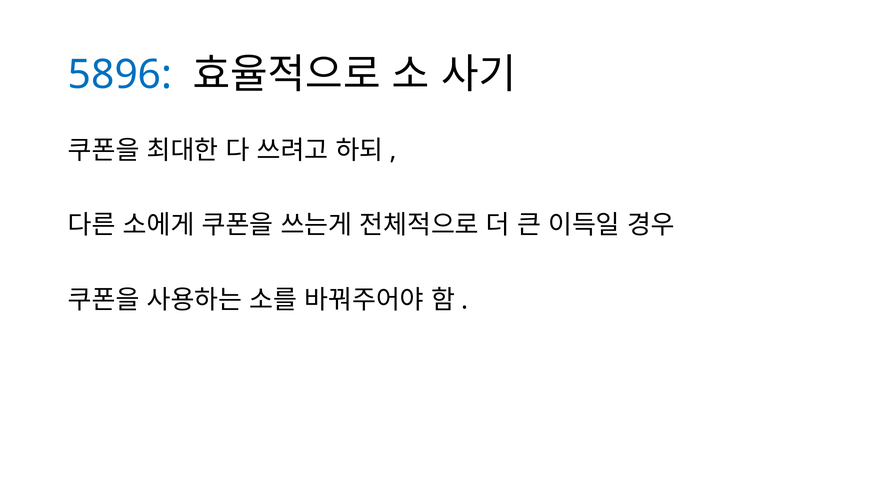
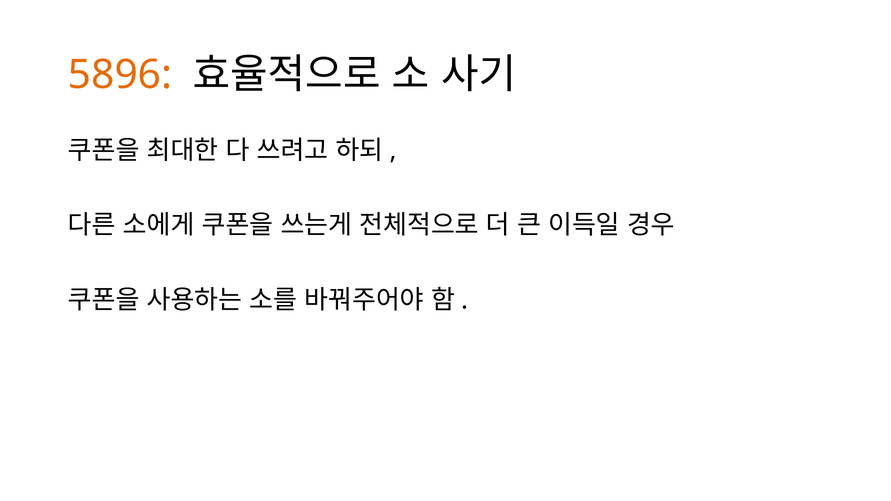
5896 colour: blue -> orange
